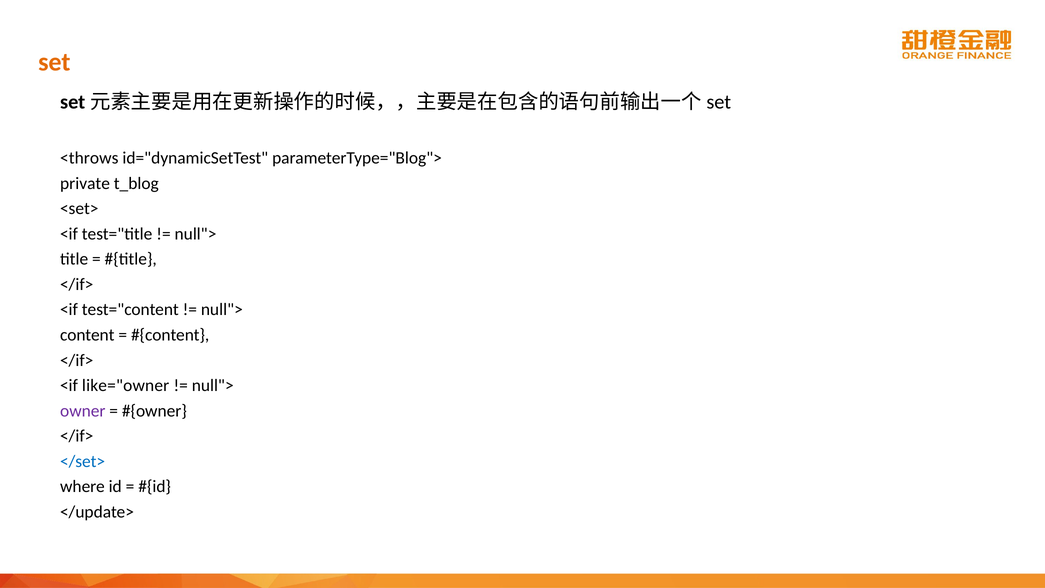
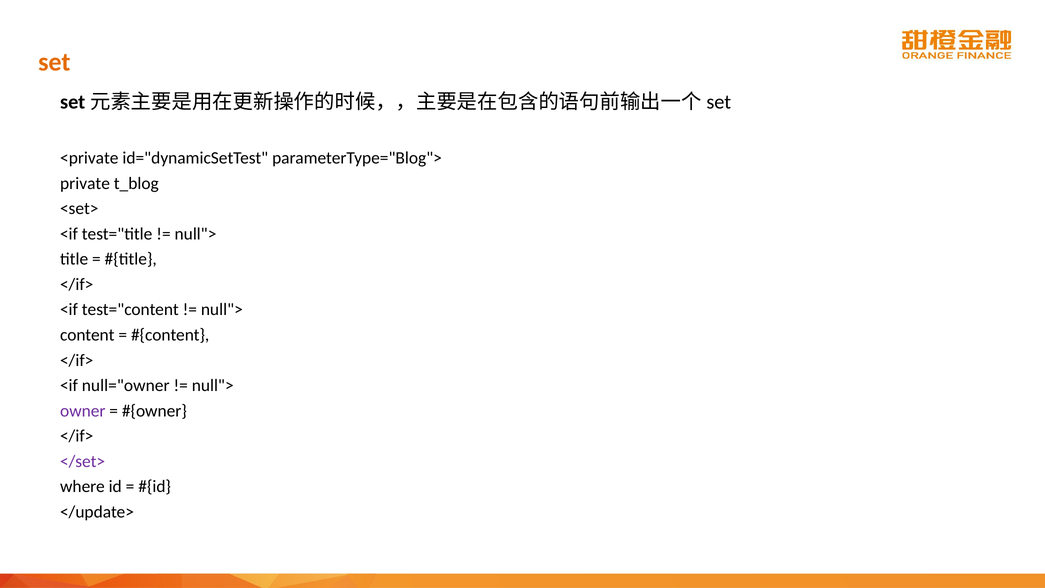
<throws: <throws -> <private
like="owner: like="owner -> null="owner
</set> colour: blue -> purple
